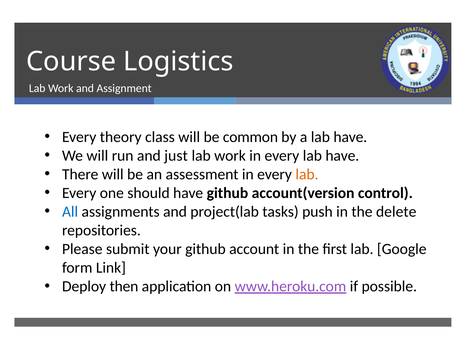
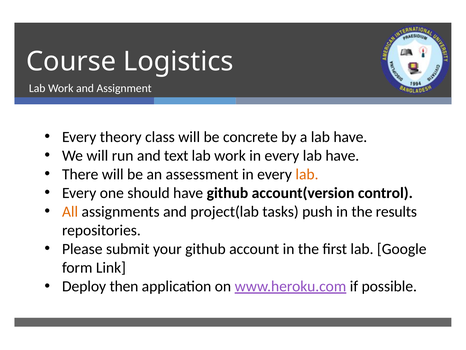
common: common -> concrete
just: just -> text
All colour: blue -> orange
delete: delete -> results
